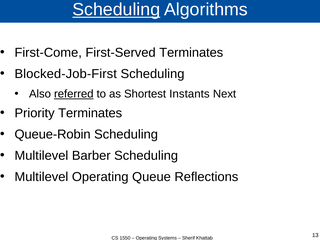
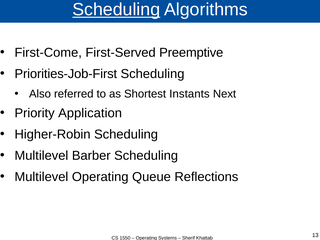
First-Served Terminates: Terminates -> Preemptive
Blocked-Job-First: Blocked-Job-First -> Priorities-Job-First
referred underline: present -> none
Priority Terminates: Terminates -> Application
Queue-Robin: Queue-Robin -> Higher-Robin
